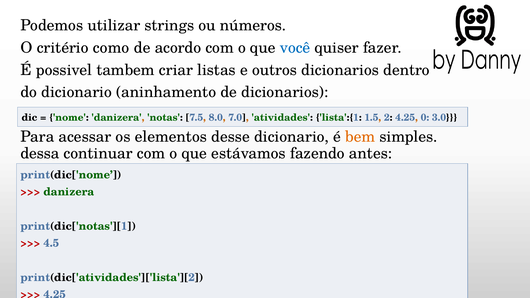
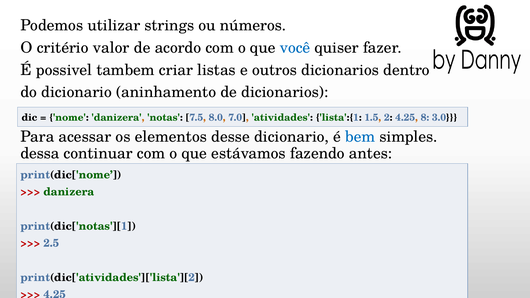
como: como -> valor
0: 0 -> 8
bem colour: orange -> blue
4.5: 4.5 -> 2.5
